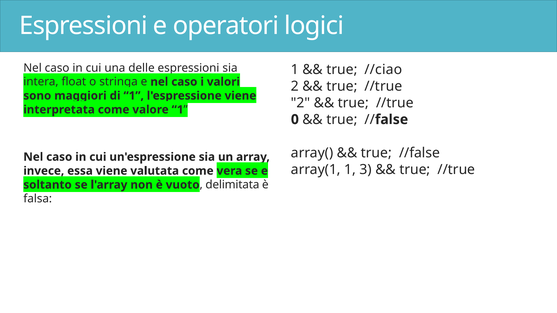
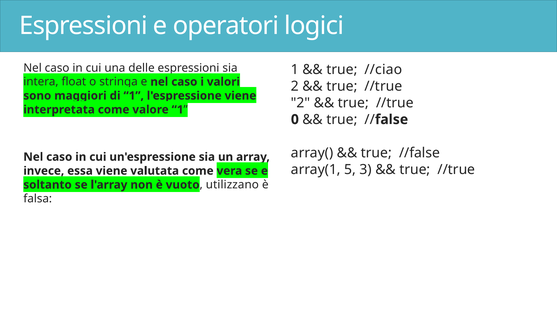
array(1 1: 1 -> 5
delimitata: delimitata -> utilizzano
